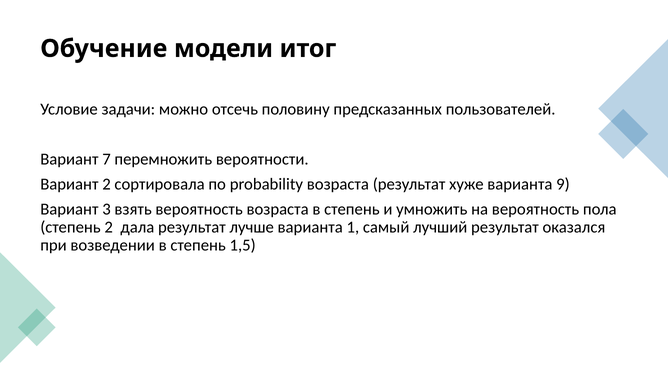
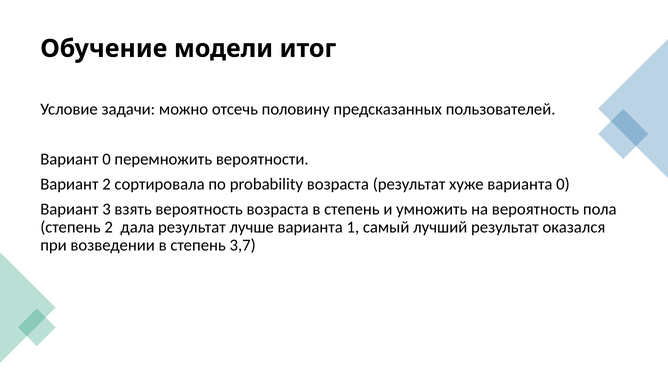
Вариант 7: 7 -> 0
варианта 9: 9 -> 0
1,5: 1,5 -> 3,7
